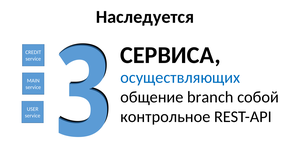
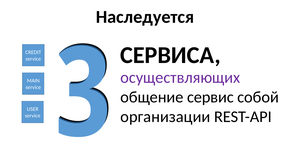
осуществляющих colour: blue -> purple
branch: branch -> сервис
контрольное: контрольное -> организации
